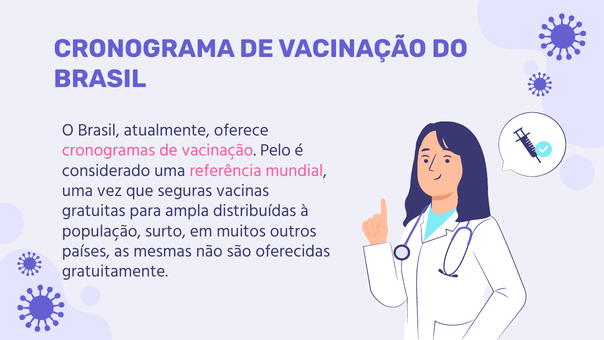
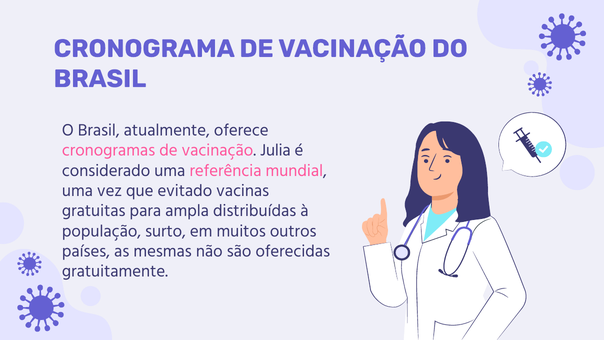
Pelo: Pelo -> Julia
seguras: seguras -> evitado
